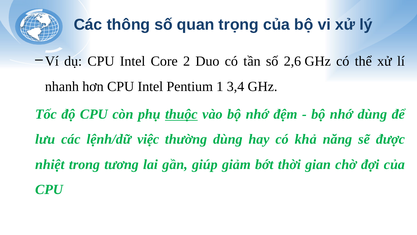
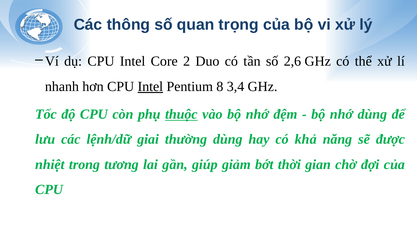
Intel at (150, 86) underline: none -> present
1: 1 -> 8
việc: việc -> giai
